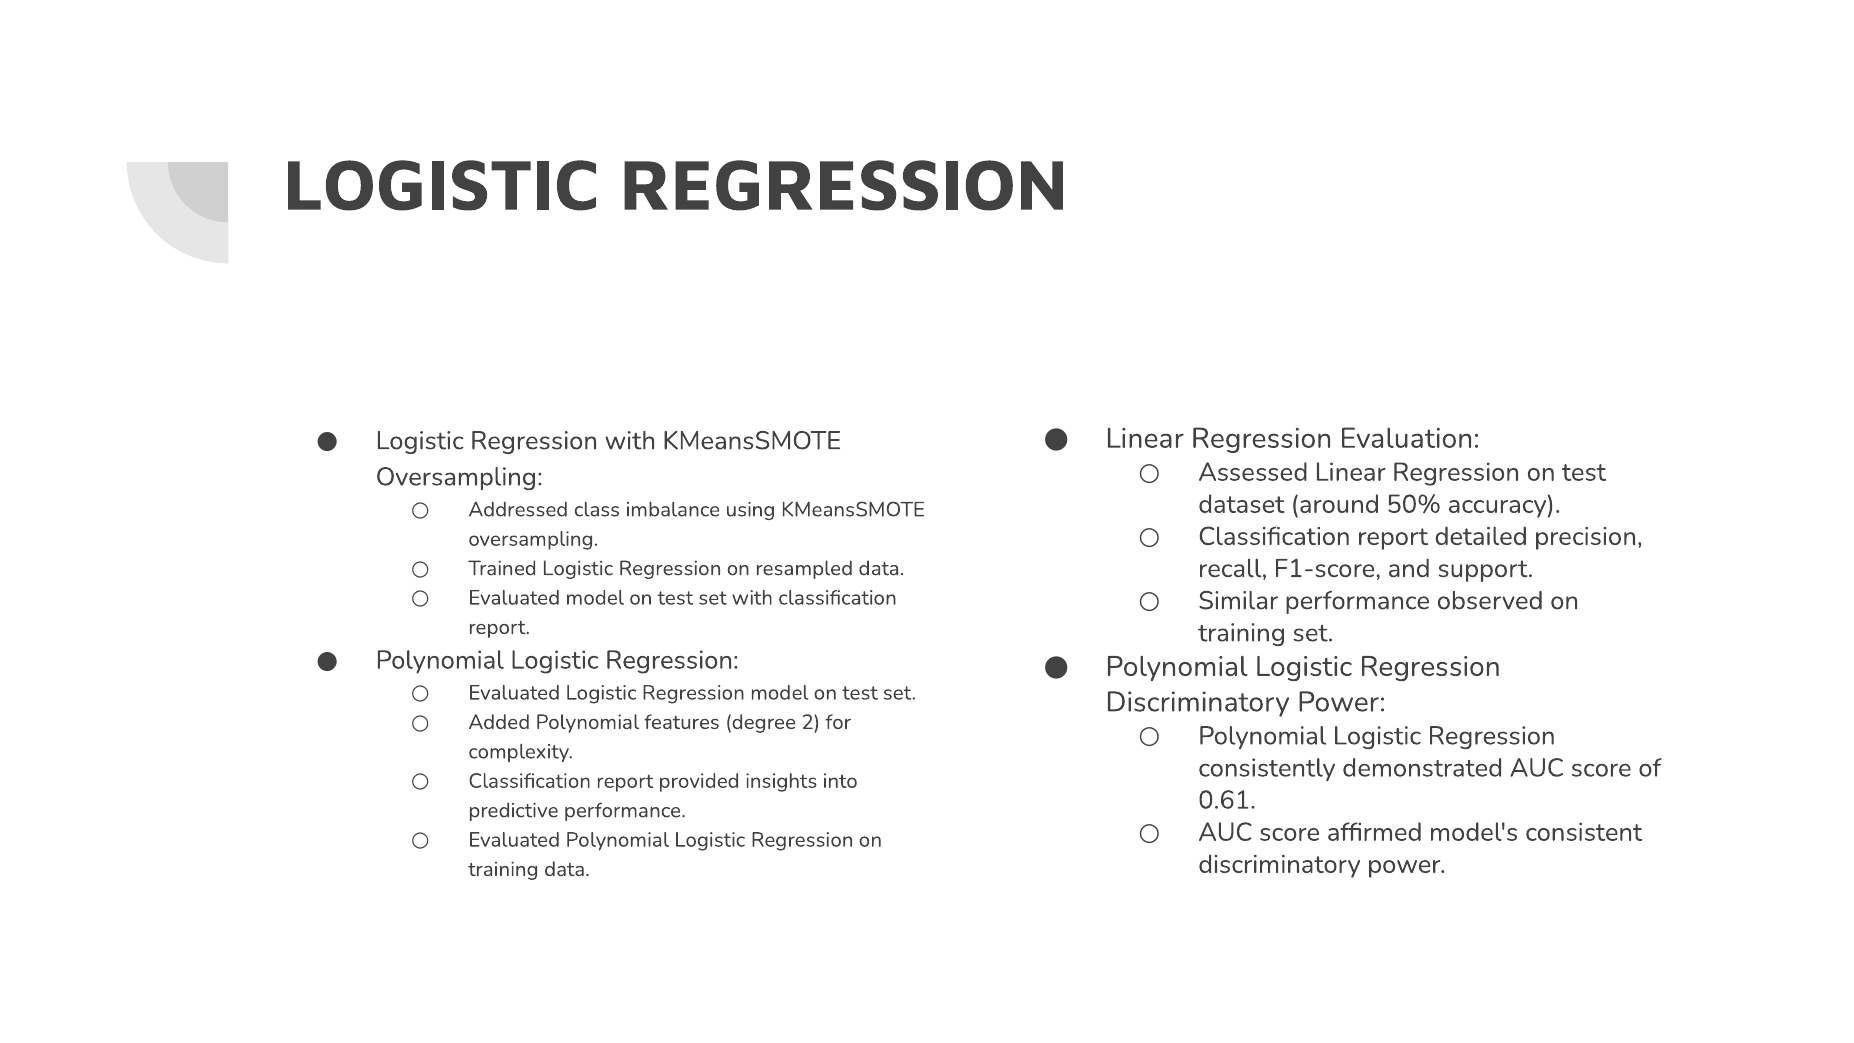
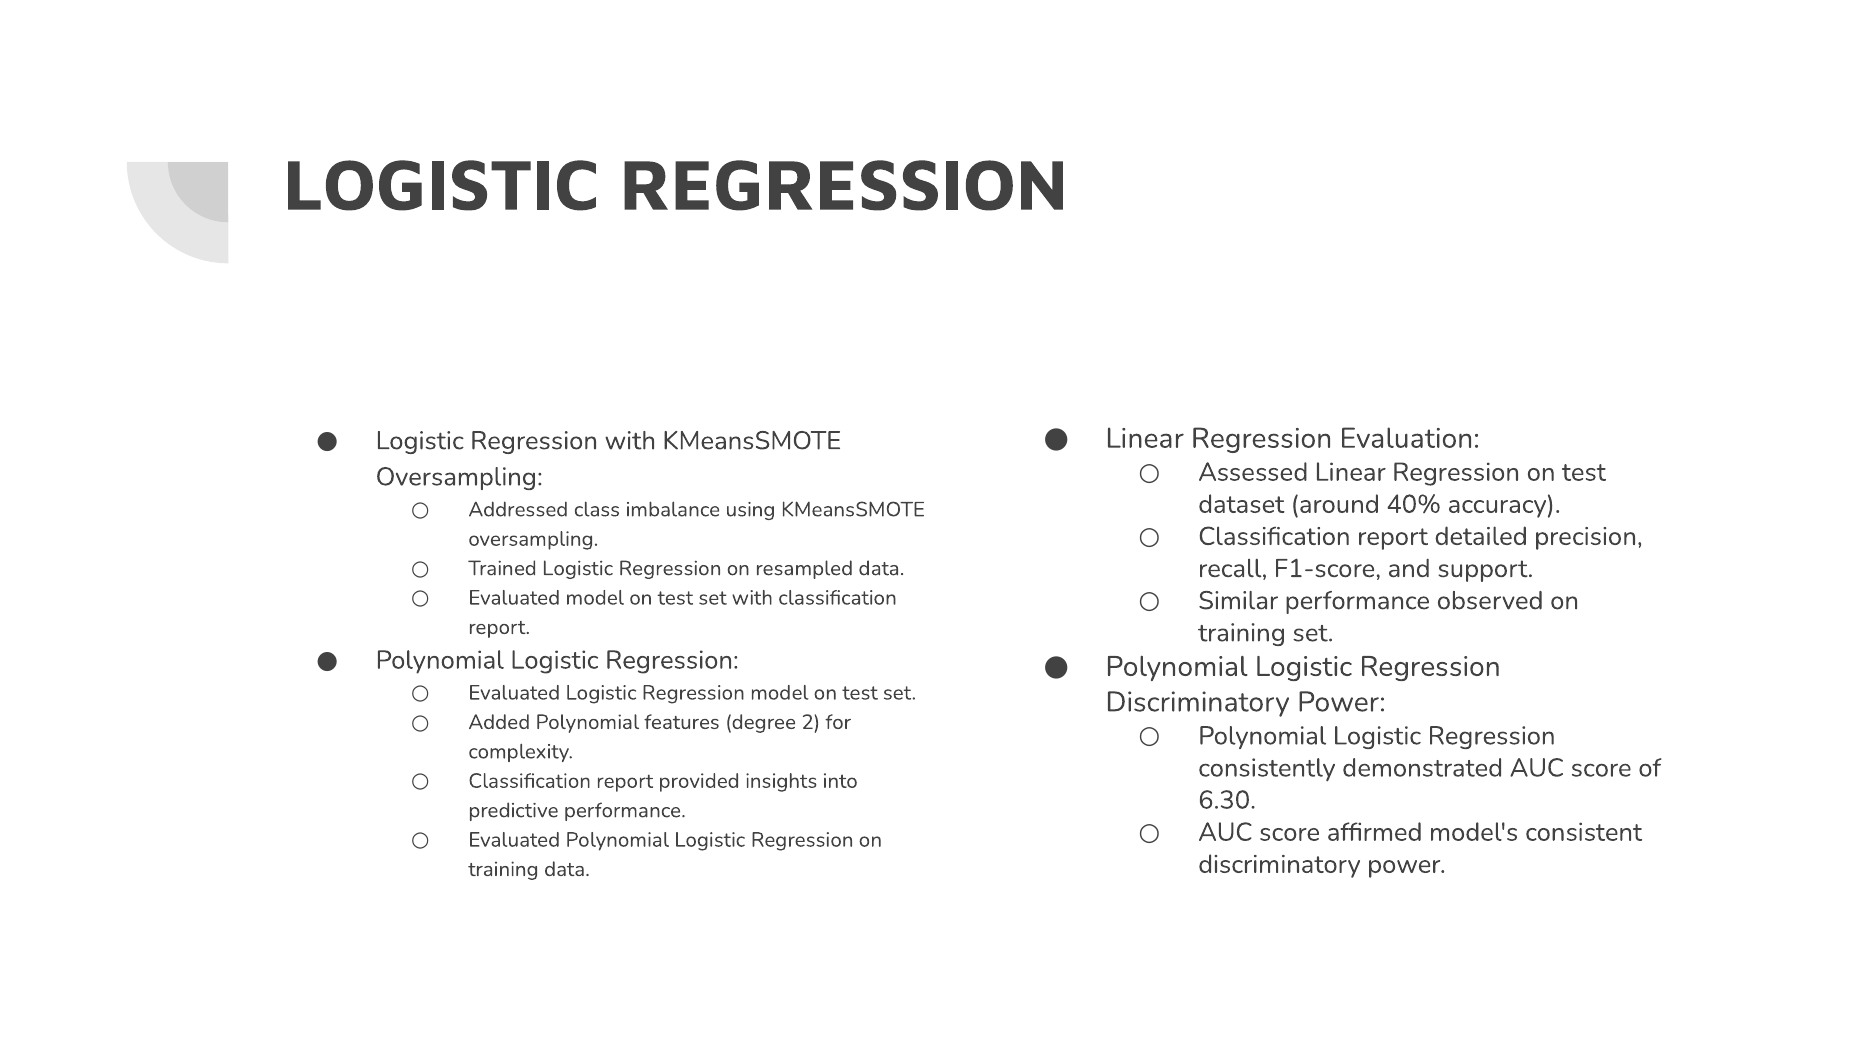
50%: 50% -> 40%
0.61: 0.61 -> 6.30
